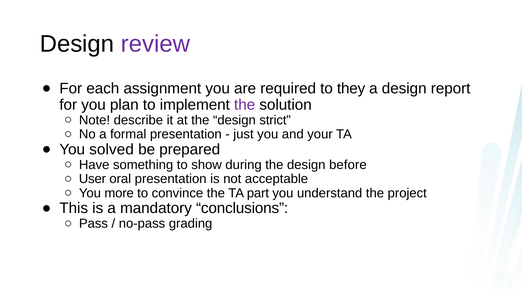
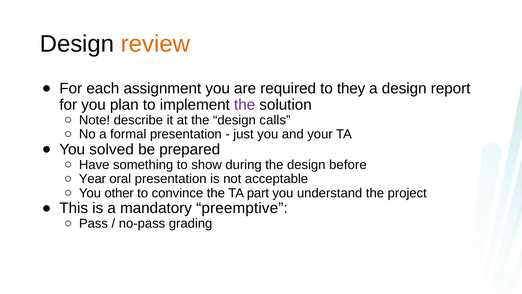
review colour: purple -> orange
strict: strict -> calls
User: User -> Year
more: more -> other
conclusions: conclusions -> preemptive
